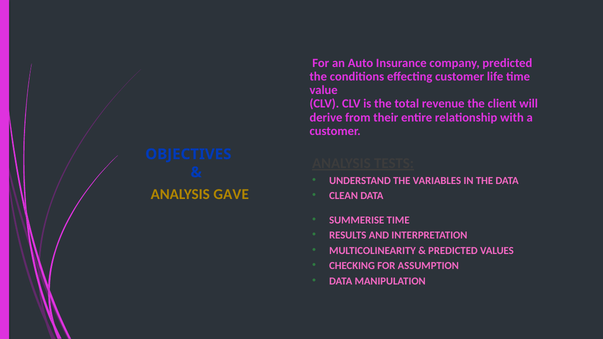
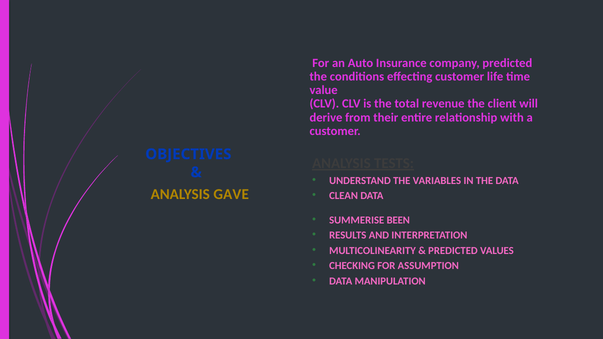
SUMMERISE TIME: TIME -> BEEN
